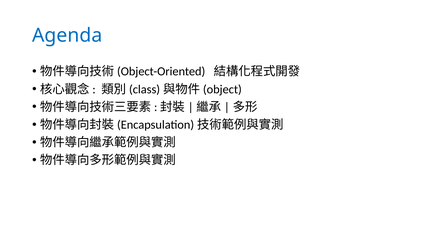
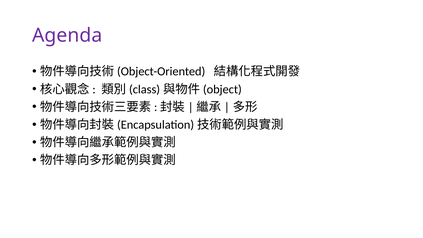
Agenda colour: blue -> purple
